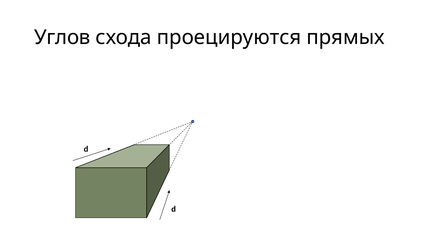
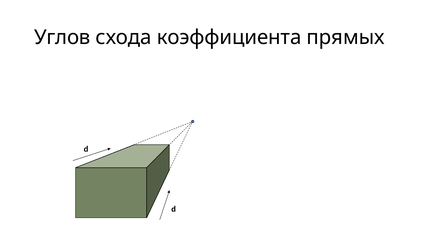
проецируются: проецируются -> коэффициента
